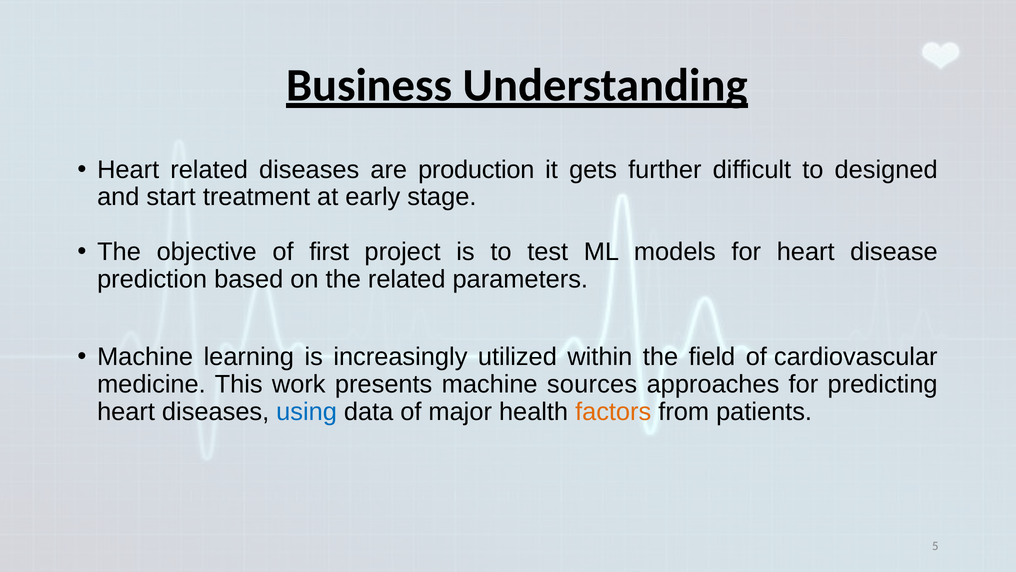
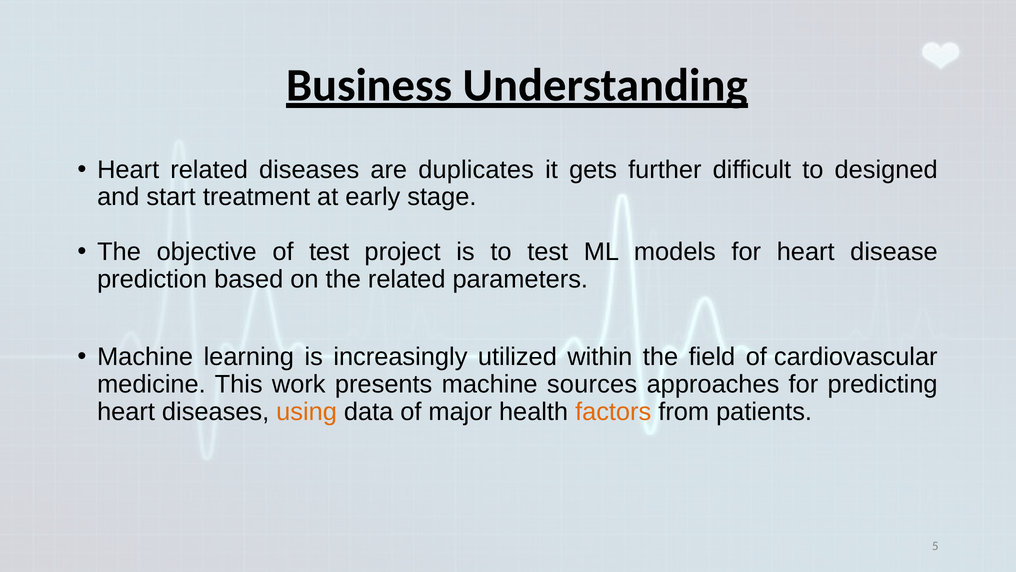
production: production -> duplicates
of first: first -> test
using colour: blue -> orange
